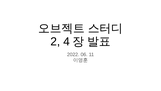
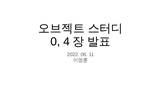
2: 2 -> 0
